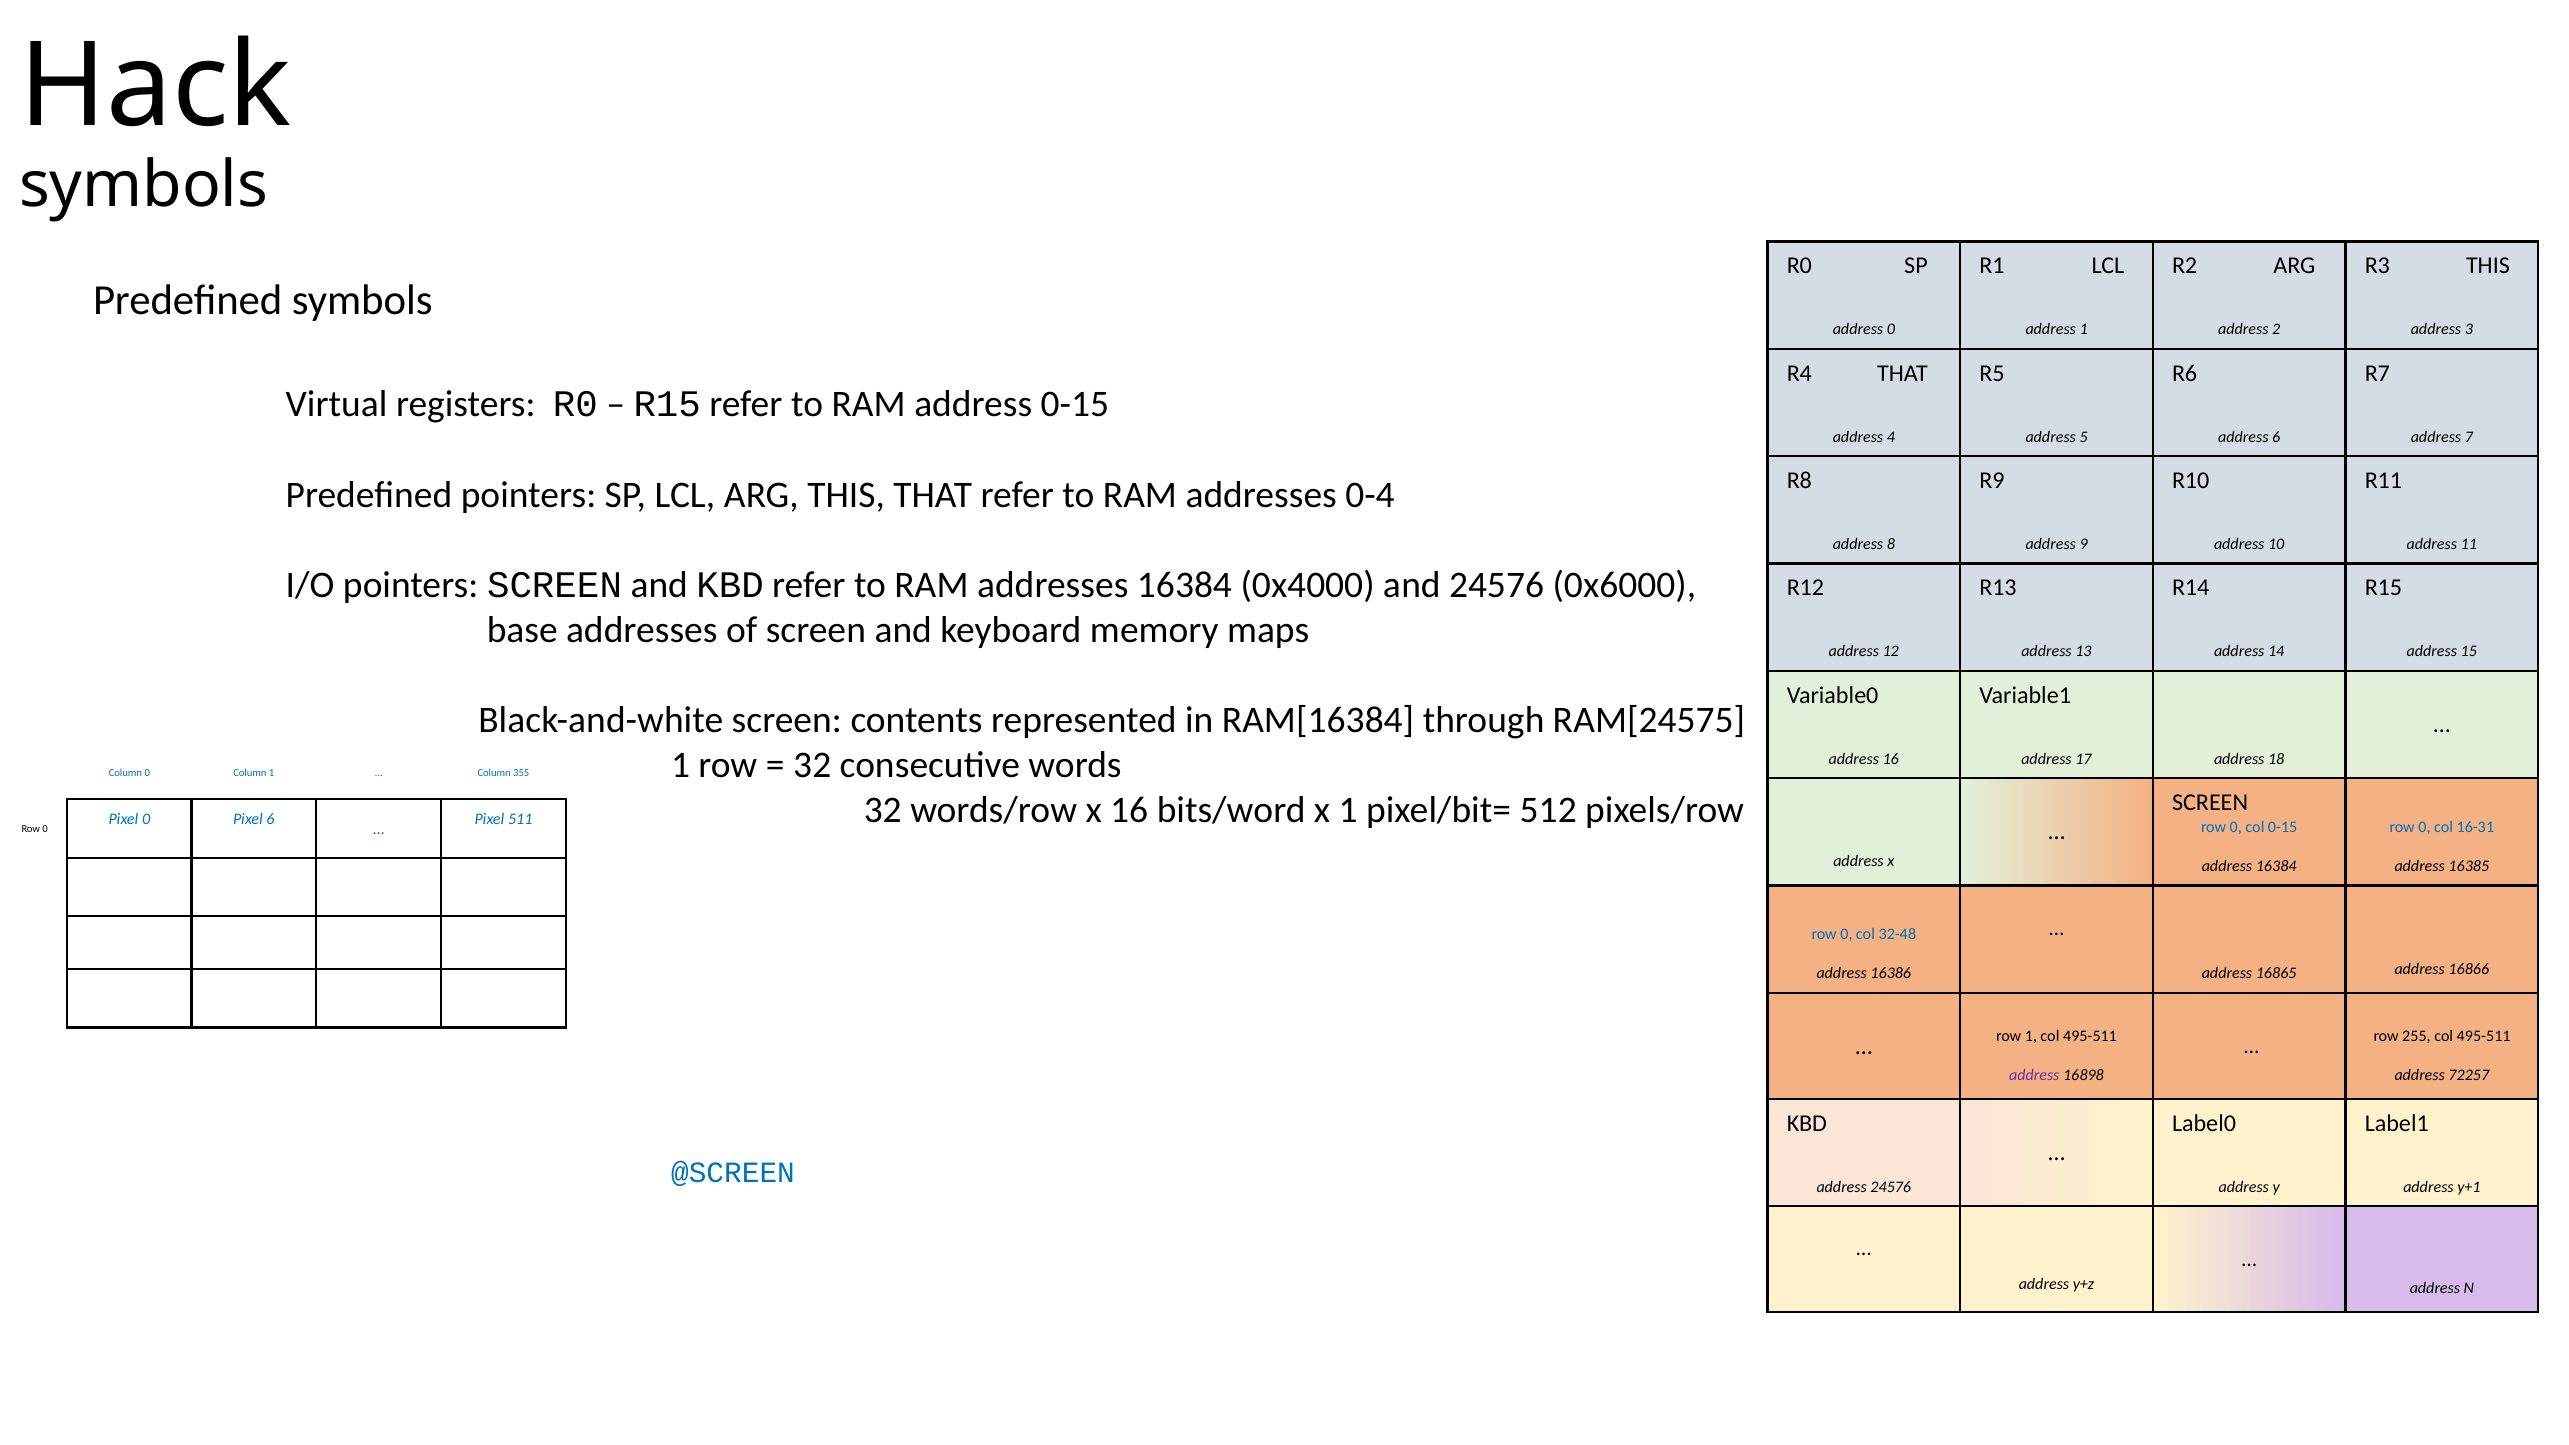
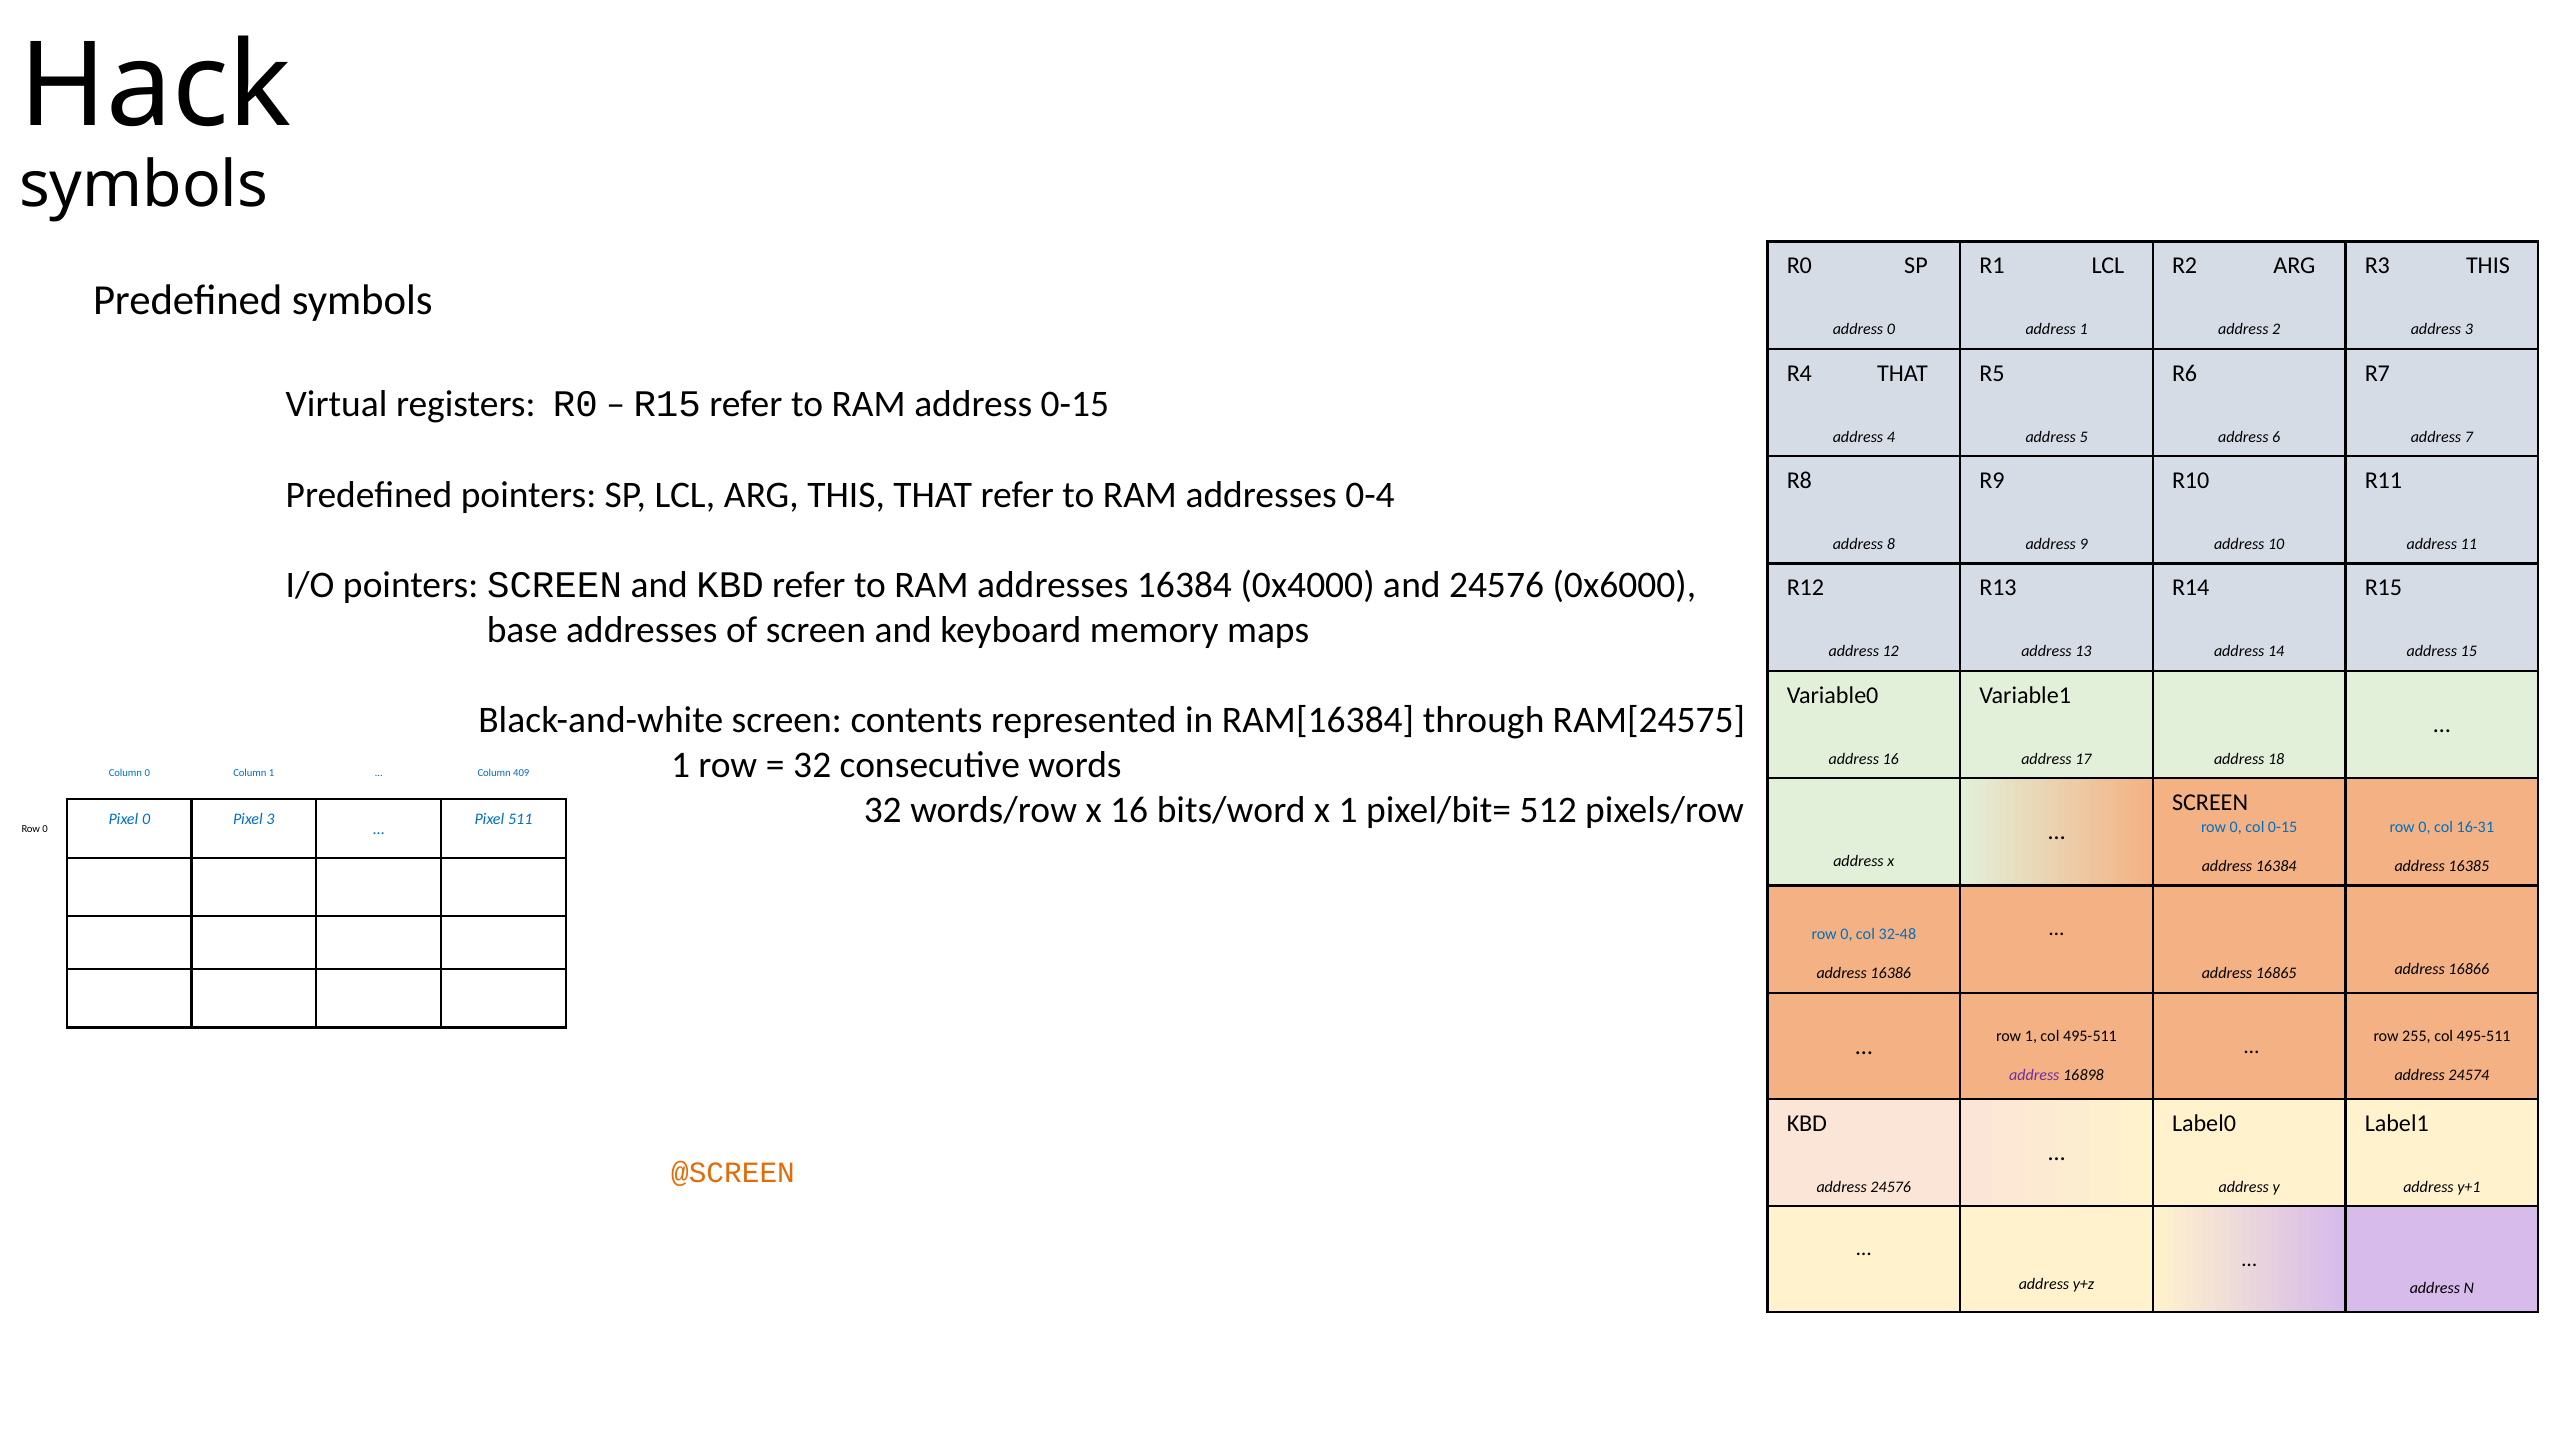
355: 355 -> 409
Pixel 6: 6 -> 3
72257: 72257 -> 24574
@SCREEN colour: blue -> orange
